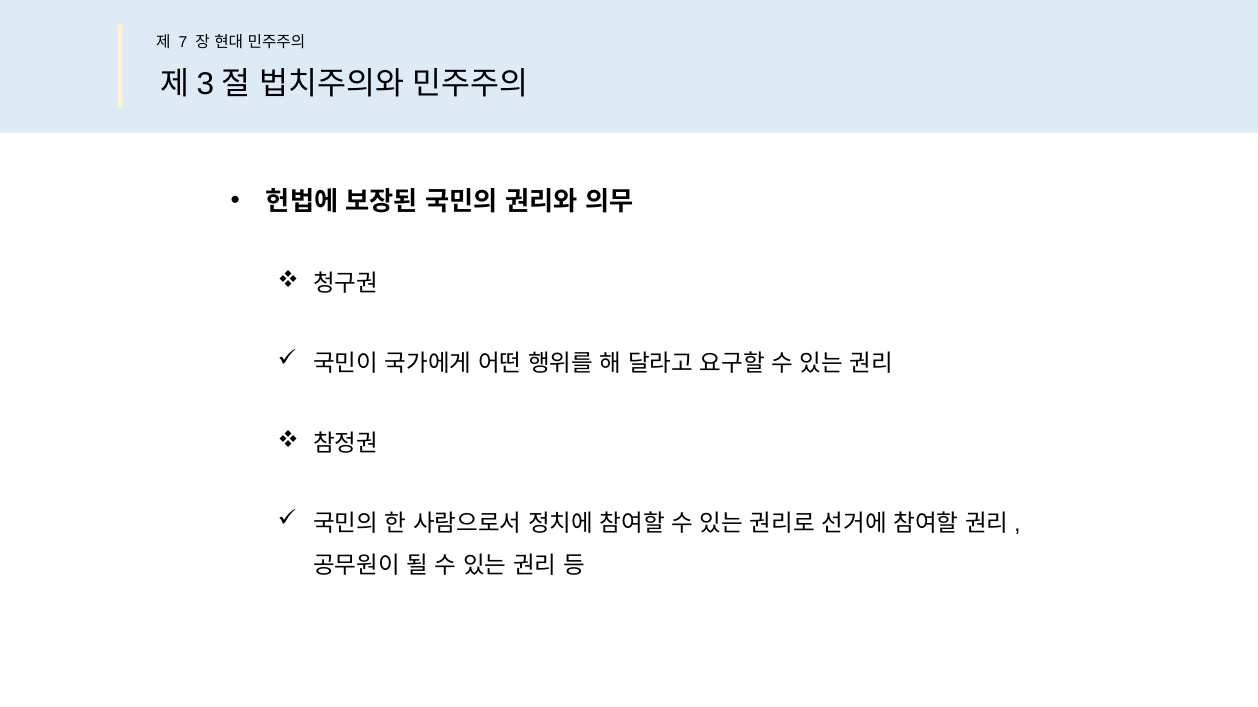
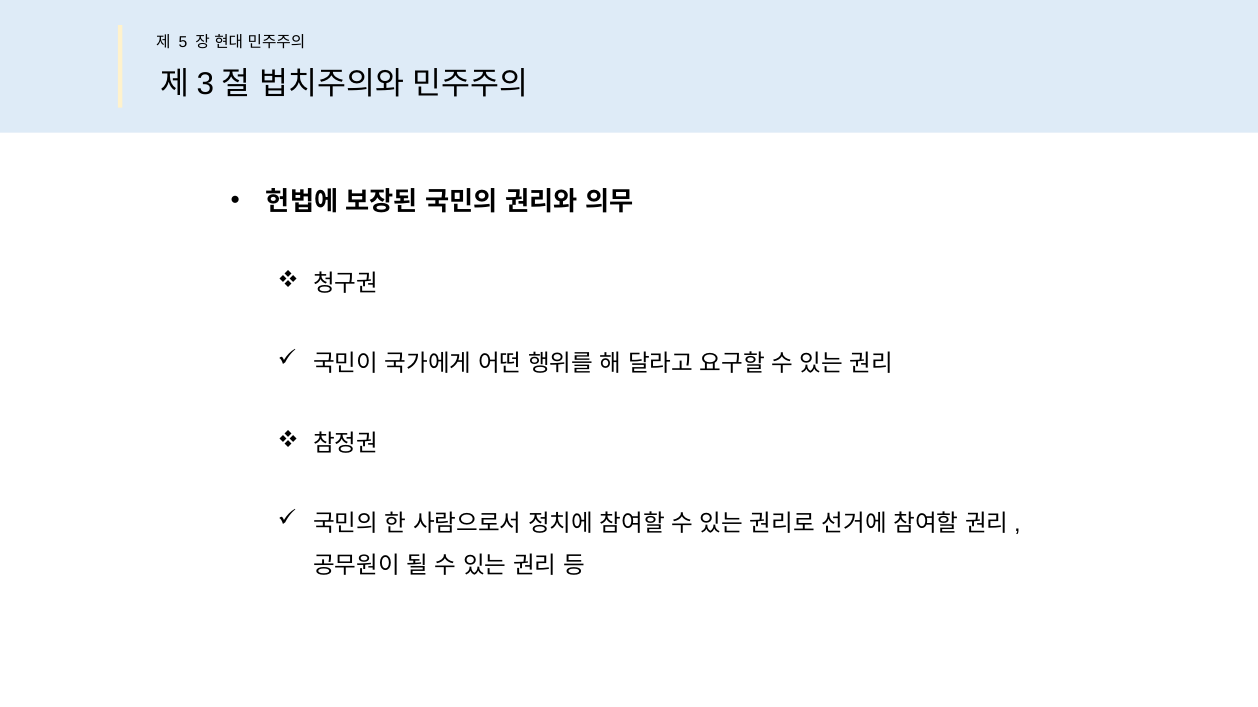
7: 7 -> 5
